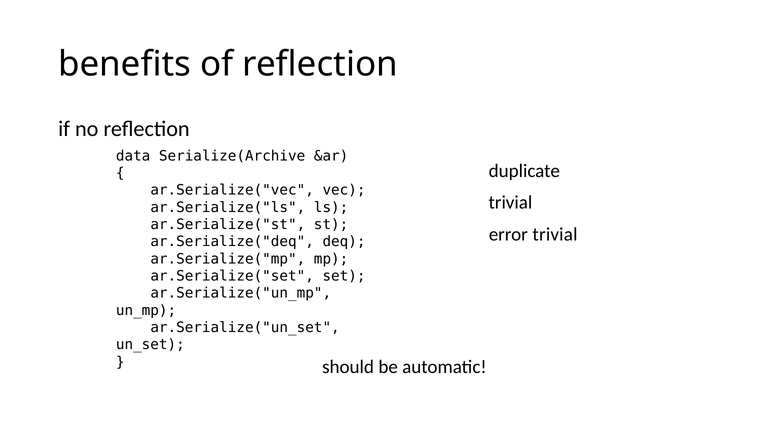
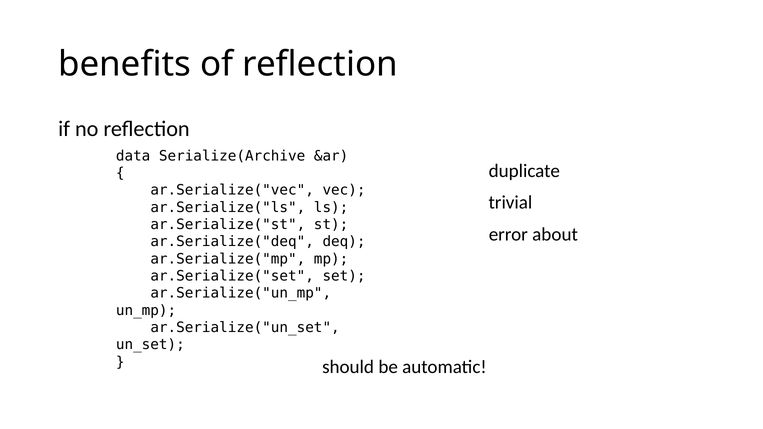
error trivial: trivial -> about
